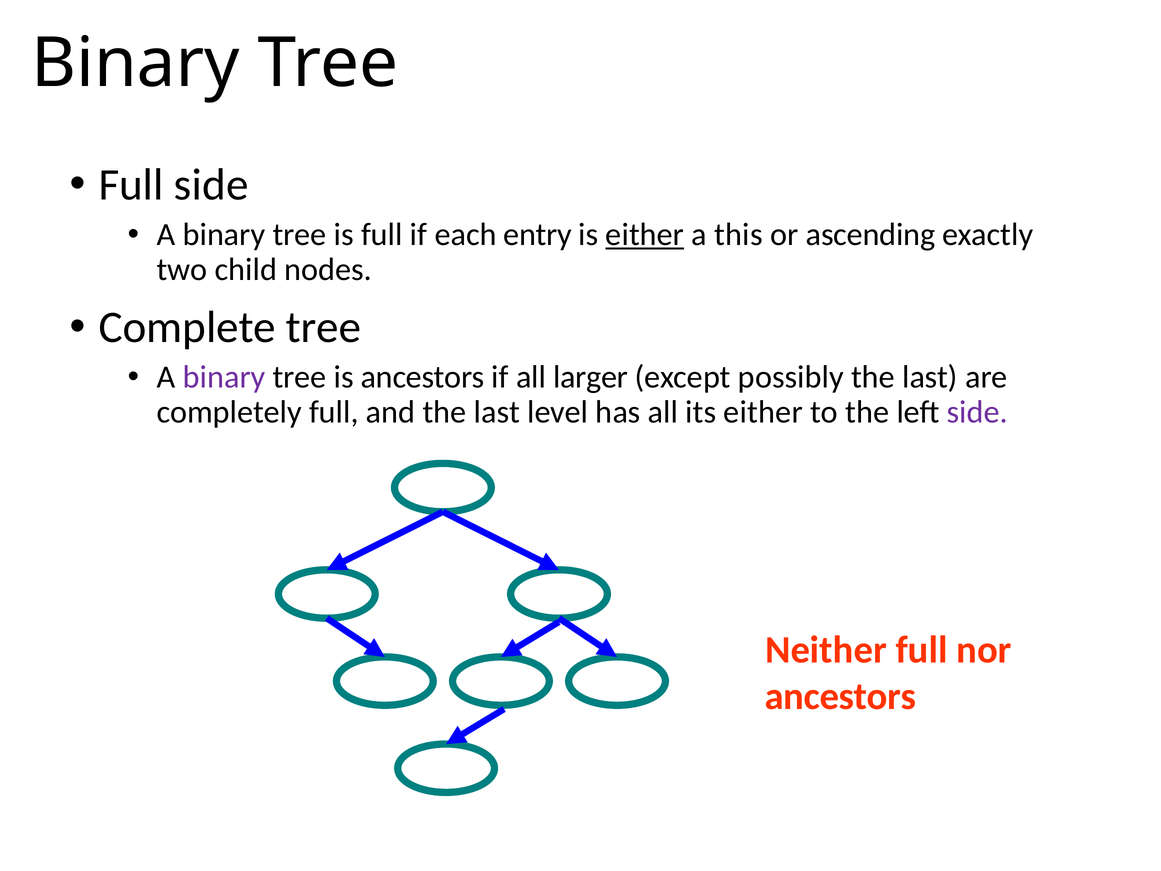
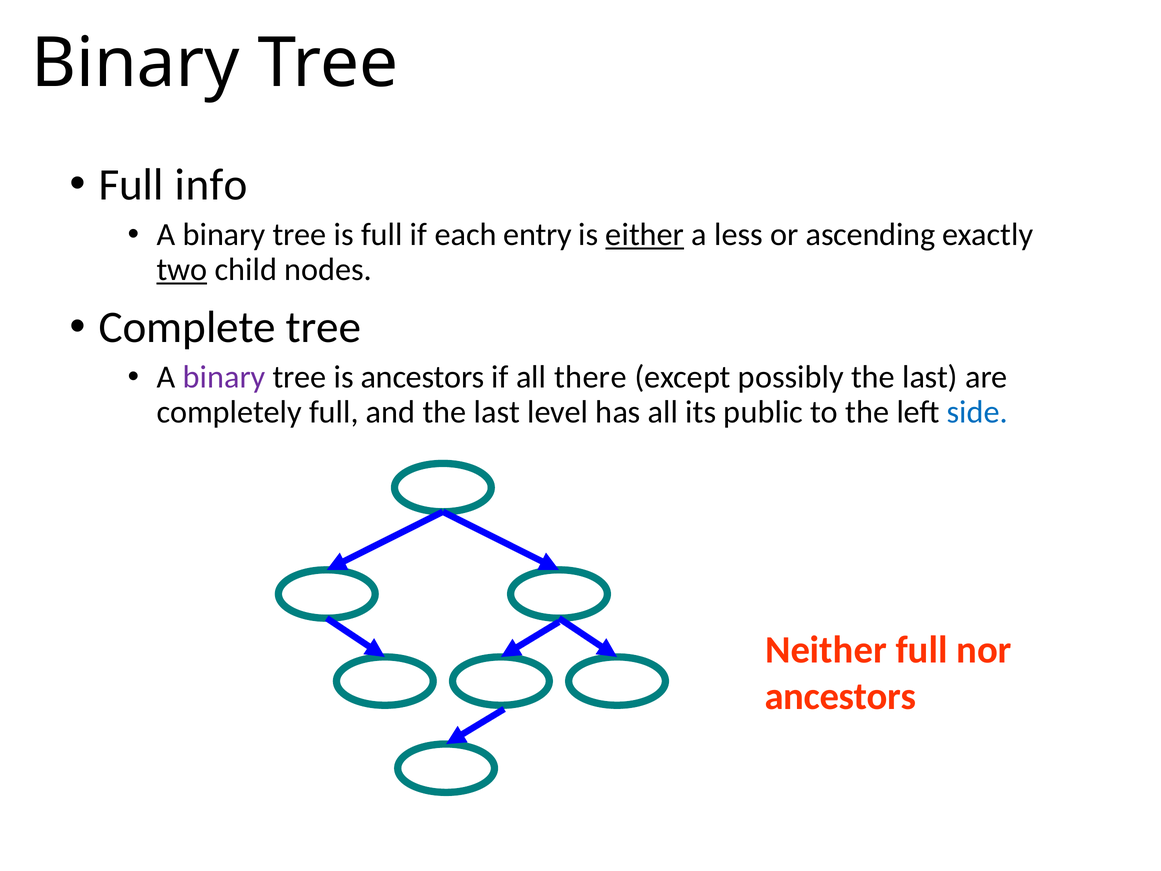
Full side: side -> info
this: this -> less
two underline: none -> present
larger: larger -> there
its either: either -> public
side at (977, 412) colour: purple -> blue
